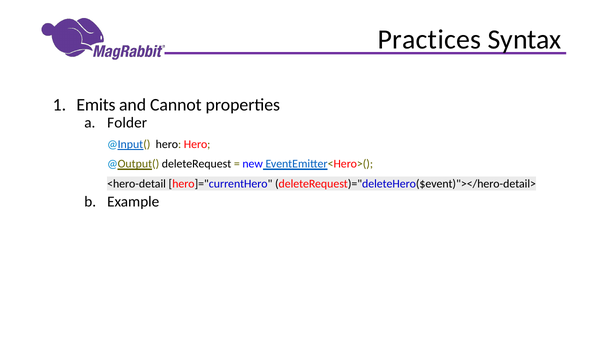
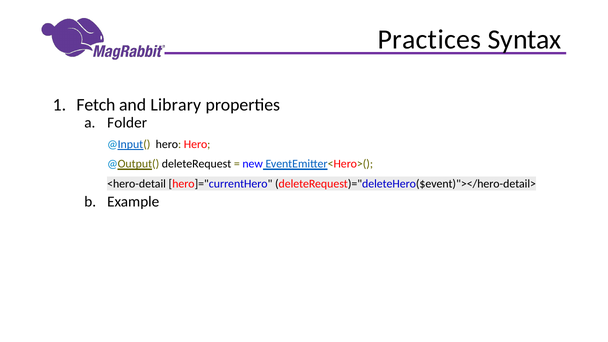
Emits: Emits -> Fetch
Cannot: Cannot -> Library
